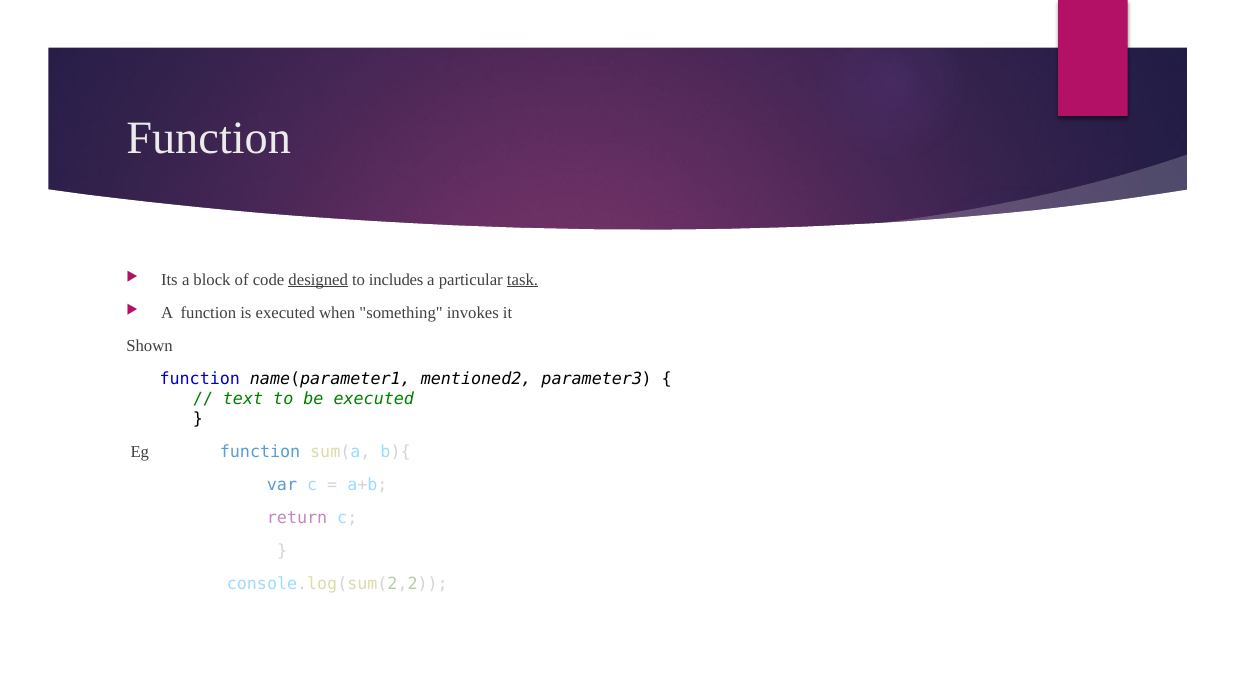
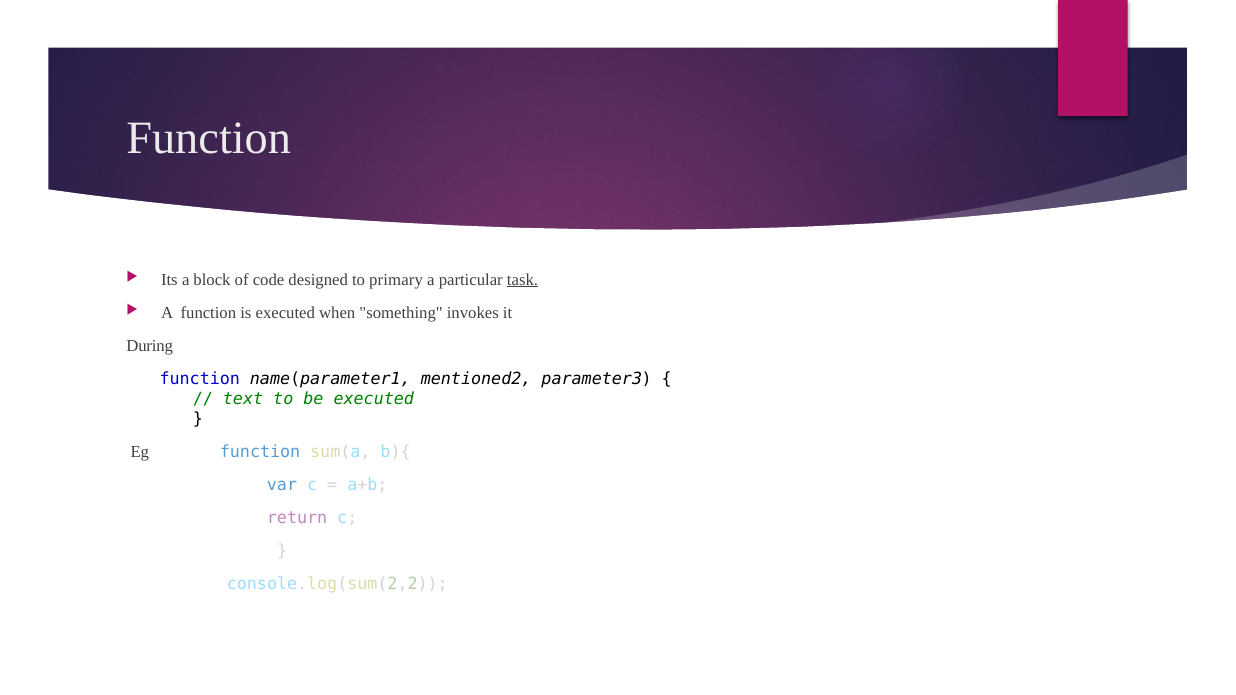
designed underline: present -> none
includes: includes -> primary
Shown: Shown -> During
